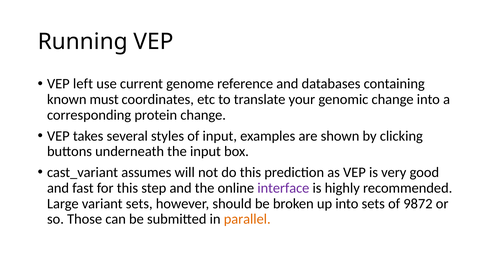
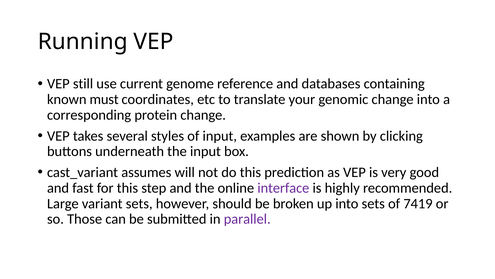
left: left -> still
9872: 9872 -> 7419
parallel colour: orange -> purple
